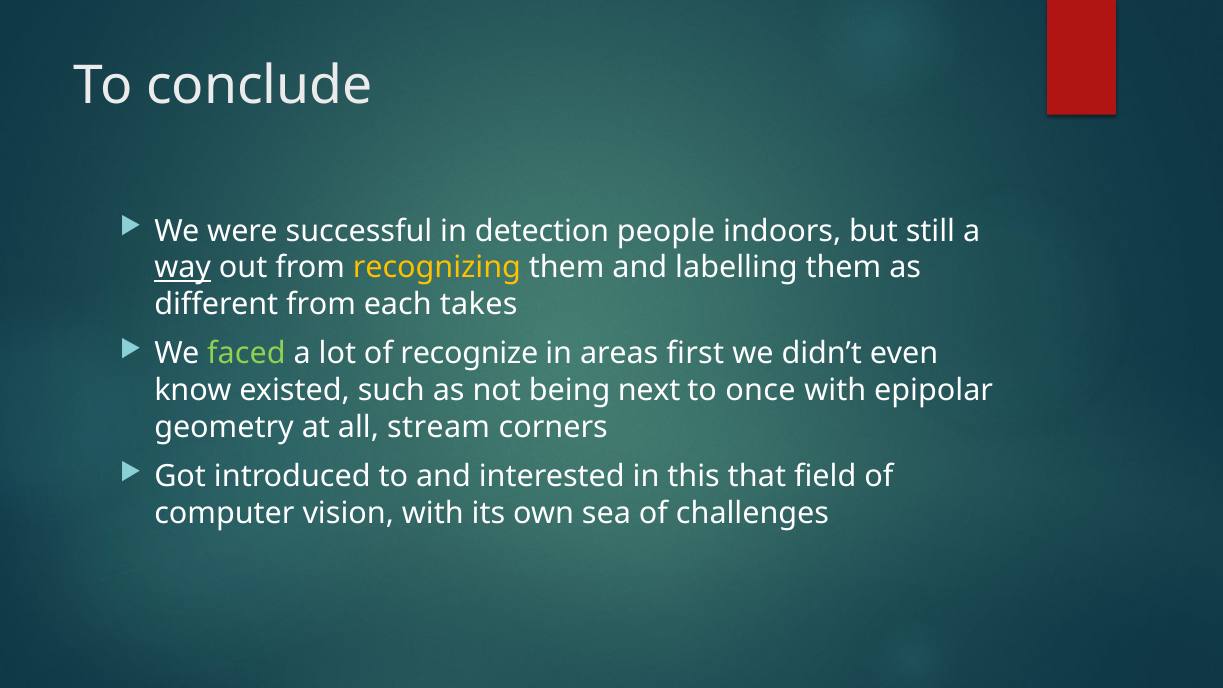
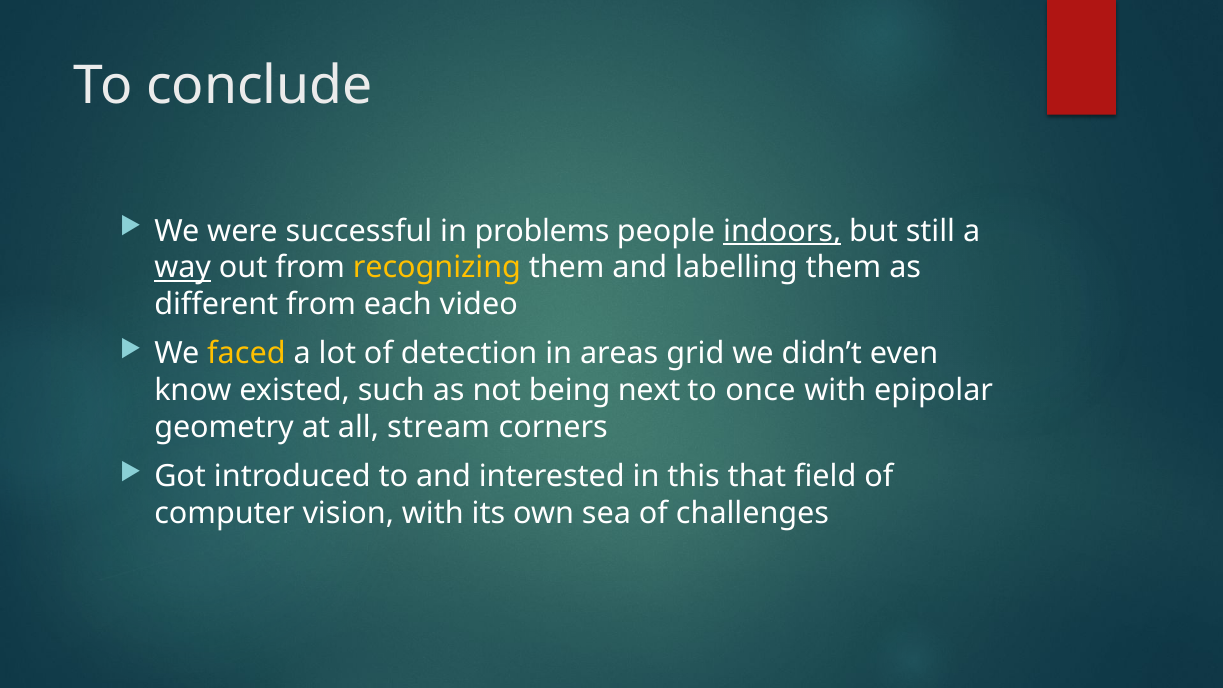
detection: detection -> problems
indoors underline: none -> present
takes: takes -> video
faced colour: light green -> yellow
recognize: recognize -> detection
first: first -> grid
